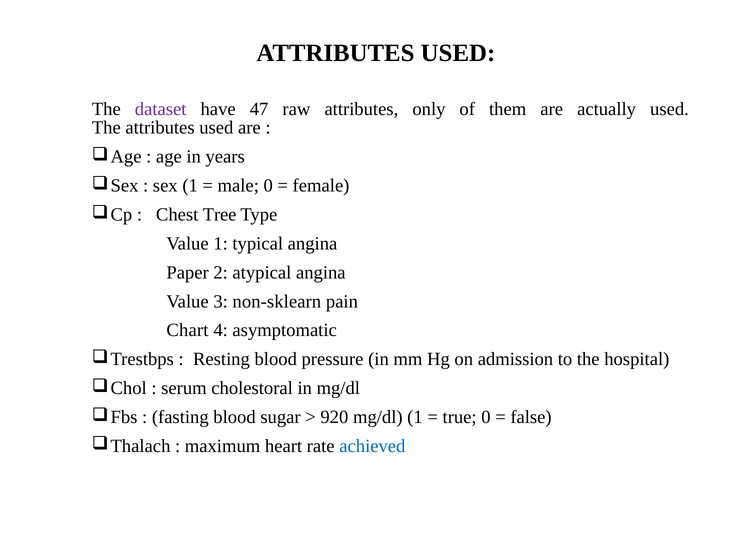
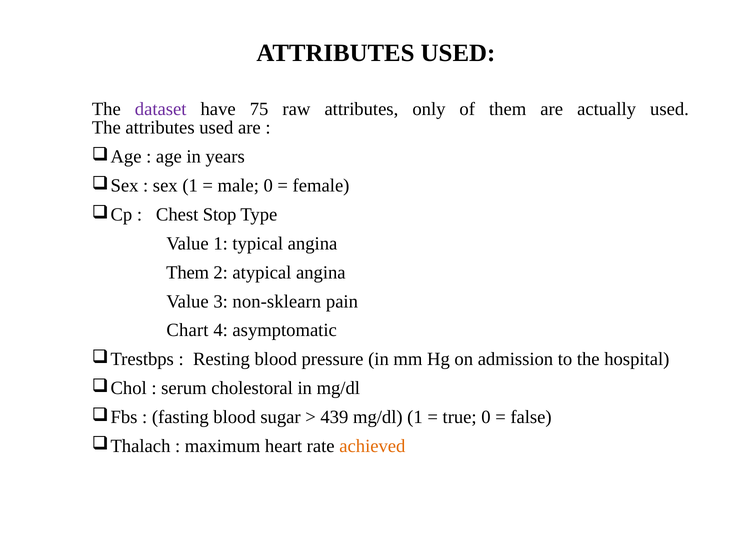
47: 47 -> 75
Tree: Tree -> Stop
Paper at (188, 272): Paper -> Them
920: 920 -> 439
achieved colour: blue -> orange
